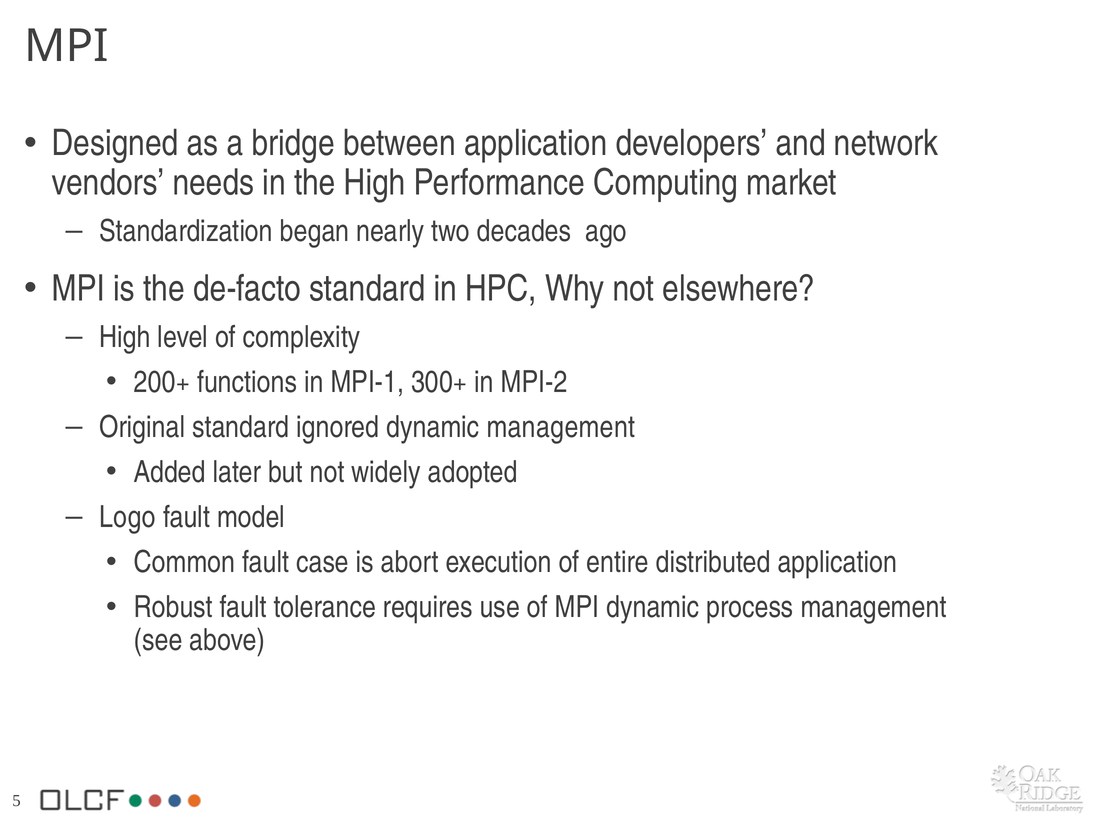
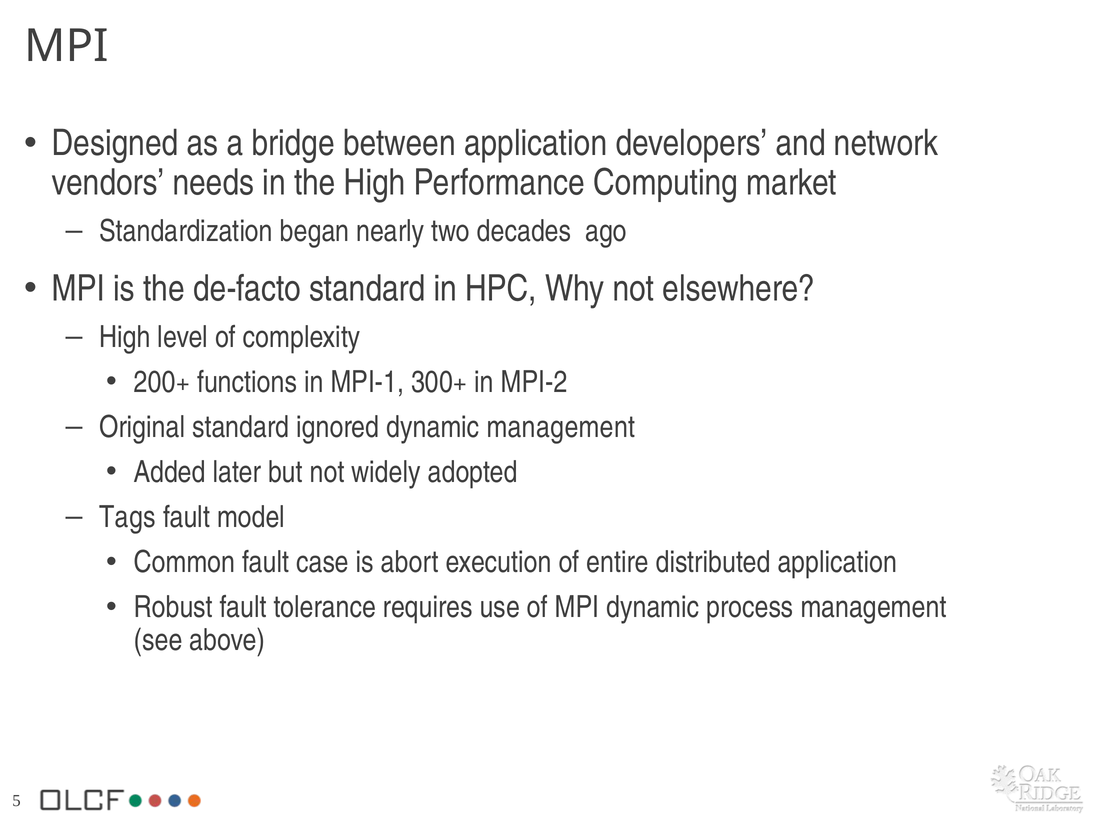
Logo: Logo -> Tags
